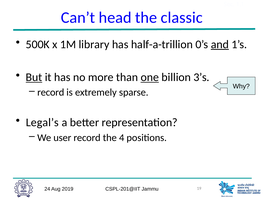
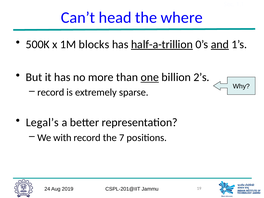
classic: classic -> where
library: library -> blocks
half-a-trillion underline: none -> present
But underline: present -> none
3’s: 3’s -> 2’s
user: user -> with
4: 4 -> 7
